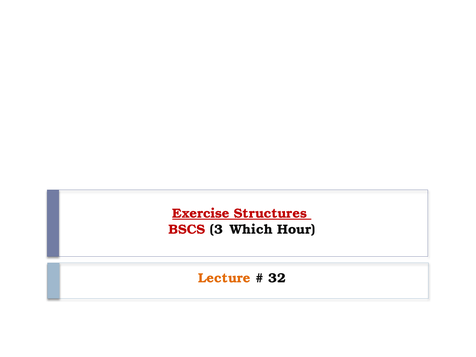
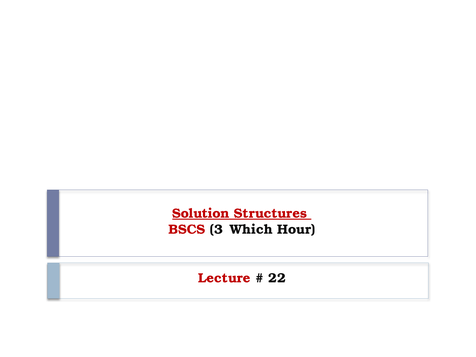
Exercise: Exercise -> Solution
Lecture colour: orange -> red
32: 32 -> 22
